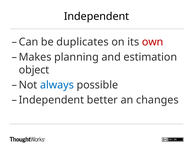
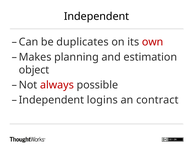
always colour: blue -> red
better: better -> logins
changes: changes -> contract
